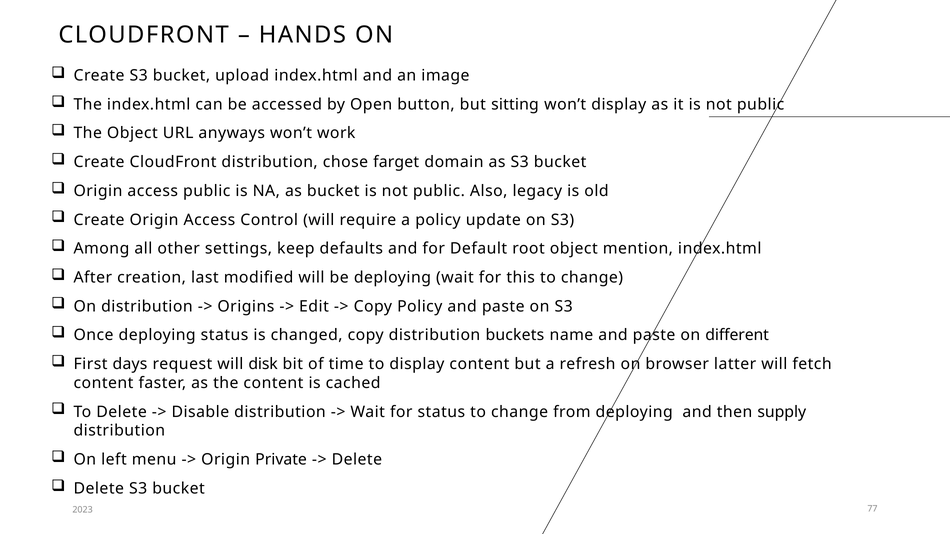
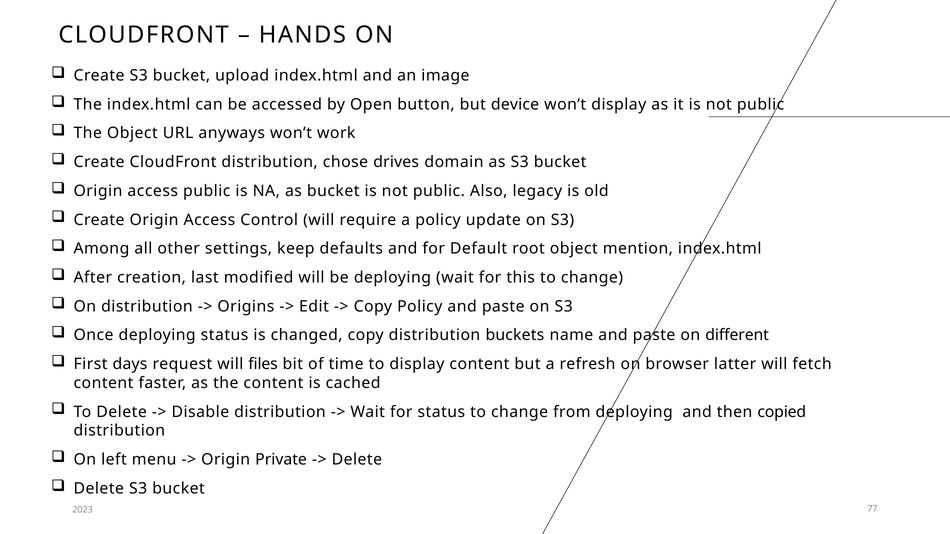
sitting: sitting -> device
farget: farget -> drives
disk: disk -> files
supply: supply -> copied
